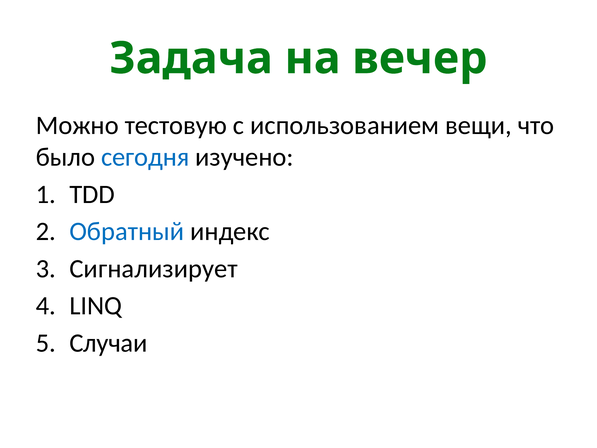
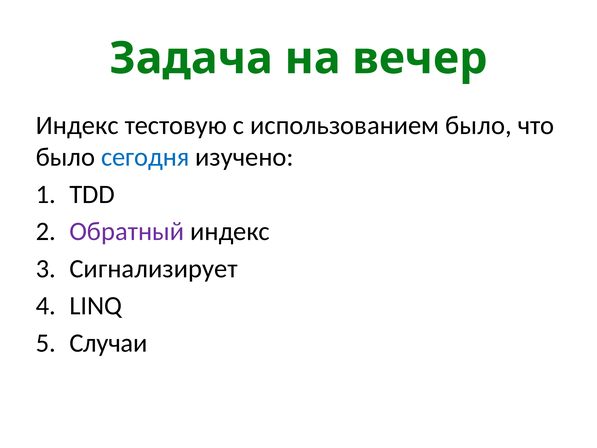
Можно at (77, 125): Можно -> Индекс
использованием вещи: вещи -> было
Обратный colour: blue -> purple
